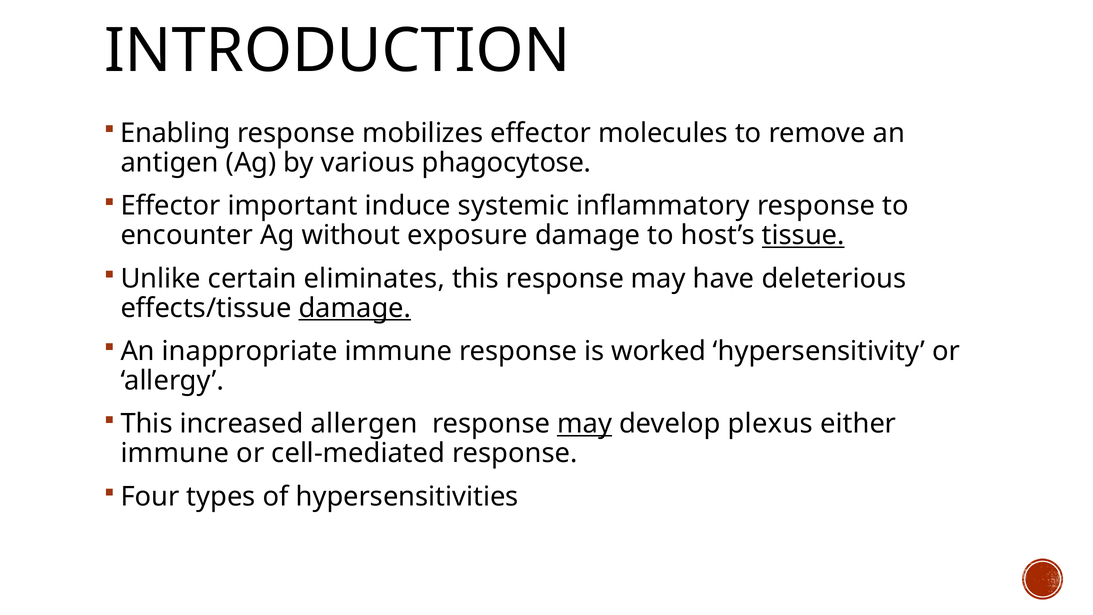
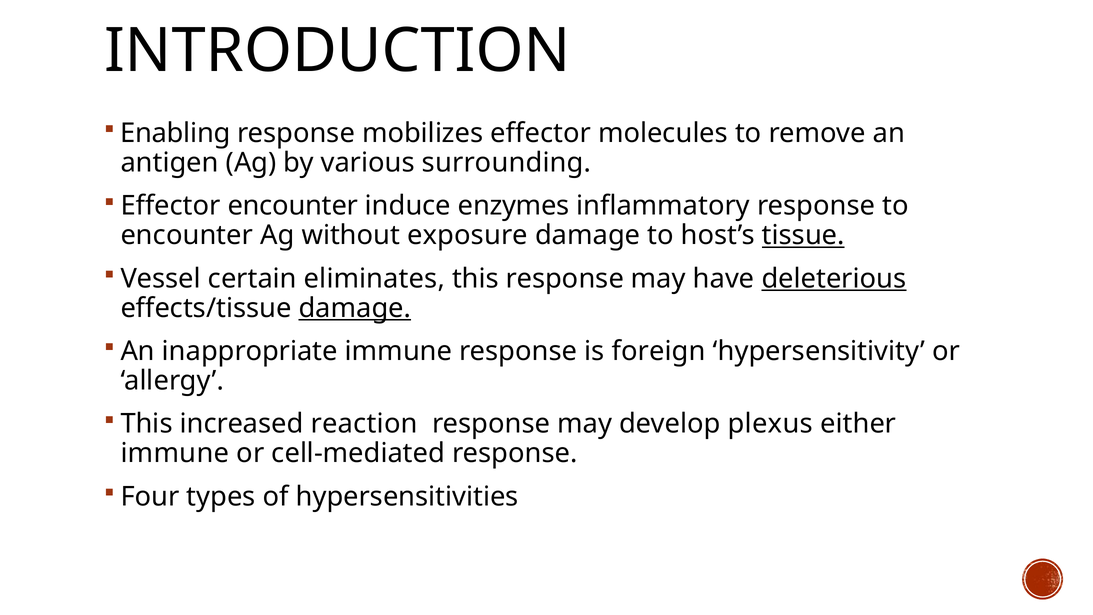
phagocytose: phagocytose -> surrounding
Effector important: important -> encounter
systemic: systemic -> enzymes
Unlike: Unlike -> Vessel
deleterious underline: none -> present
worked: worked -> foreign
allergen: allergen -> reaction
may at (585, 424) underline: present -> none
